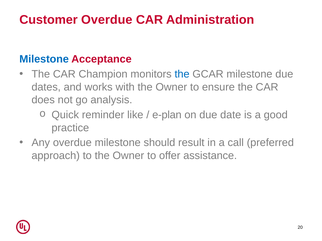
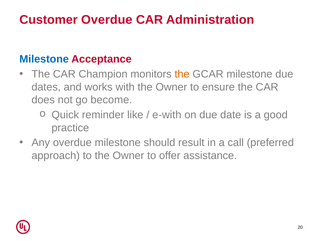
the at (182, 74) colour: blue -> orange
analysis: analysis -> become
e-plan: e-plan -> e-with
